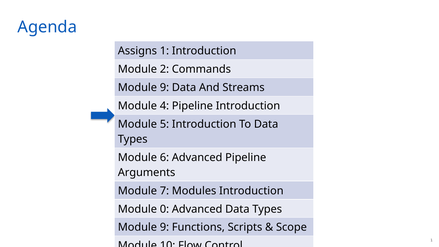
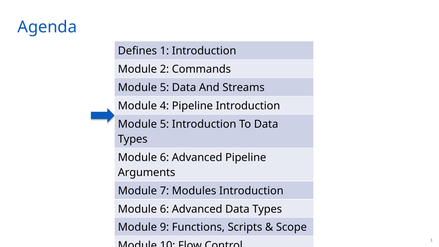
Assigns: Assigns -> Defines
9 at (164, 88): 9 -> 5
0 at (164, 209): 0 -> 6
